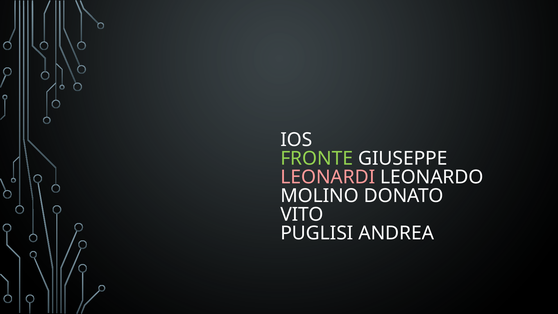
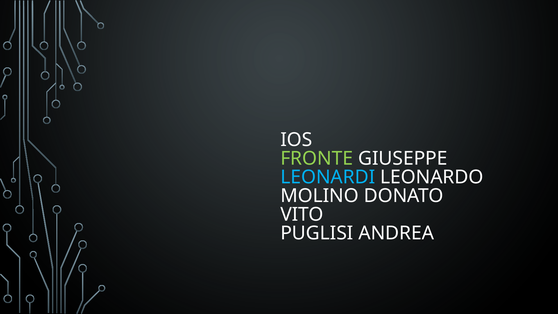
LEONARDI colour: pink -> light blue
